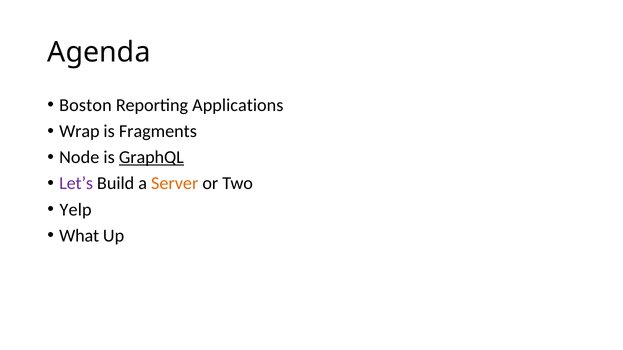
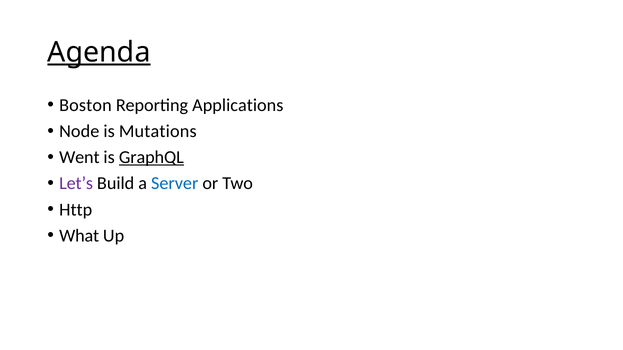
Agenda underline: none -> present
Wrap: Wrap -> Node
Fragments: Fragments -> Mutations
Node: Node -> Went
Server colour: orange -> blue
Yelp: Yelp -> Http
